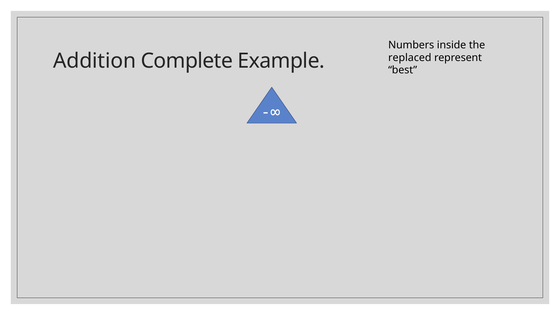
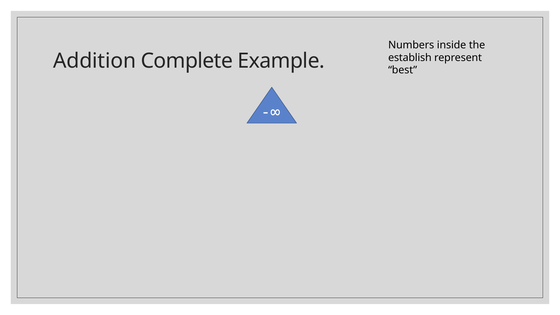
replaced: replaced -> establish
